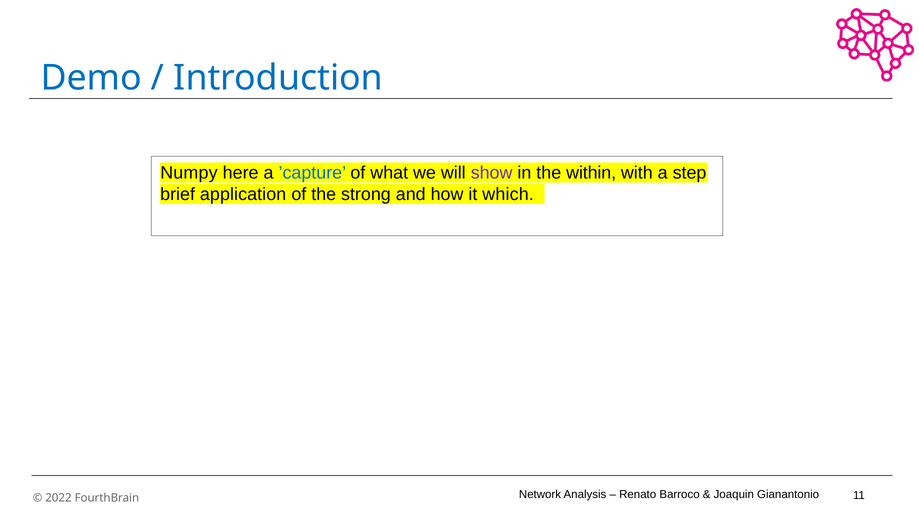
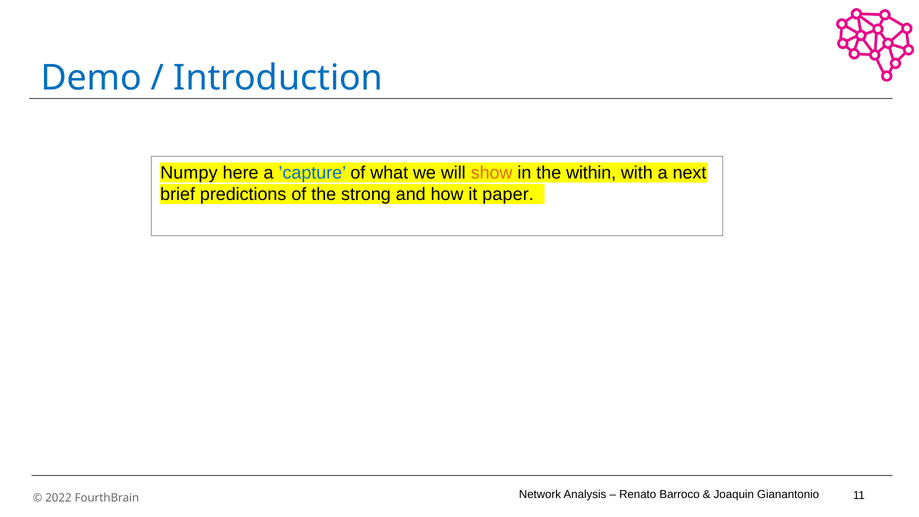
show colour: purple -> orange
step: step -> next
application: application -> predictions
which: which -> paper
